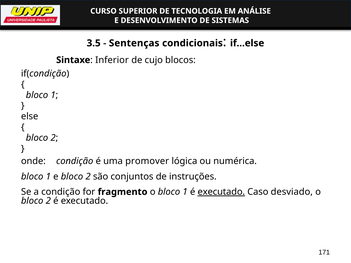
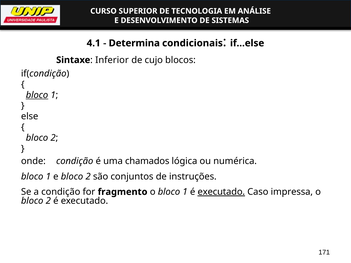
3.5: 3.5 -> 4.1
Sentenças: Sentenças -> Determina
bloco at (37, 95) underline: none -> present
promover: promover -> chamados
desviado: desviado -> impressa
